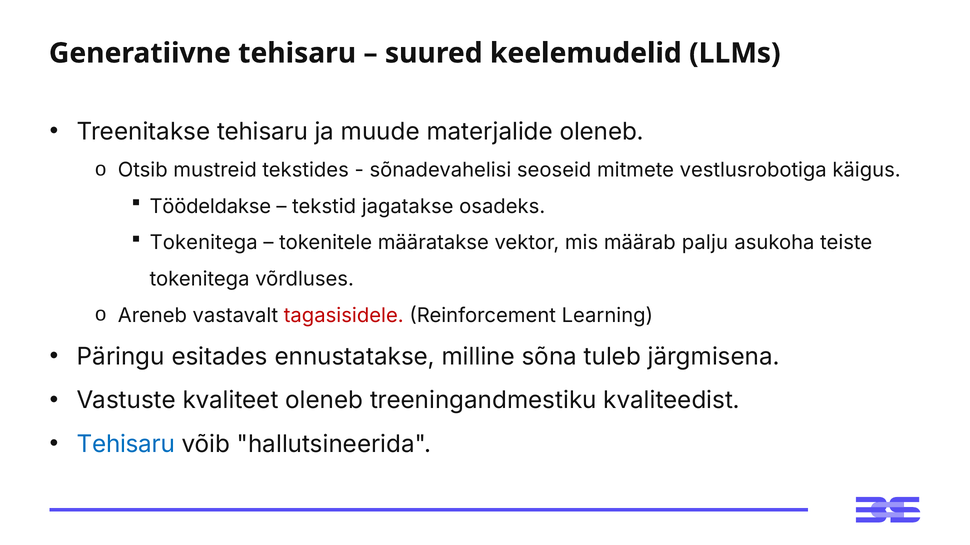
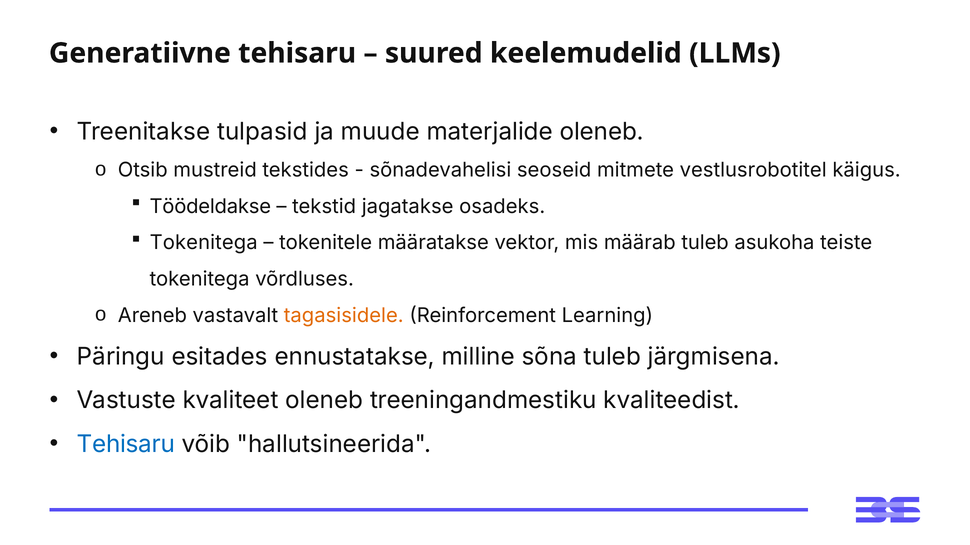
Treenitakse tehisaru: tehisaru -> tulpasid
vestlusrobotiga: vestlusrobotiga -> vestlusrobotitel
määrab palju: palju -> tuleb
tagasisidele colour: red -> orange
